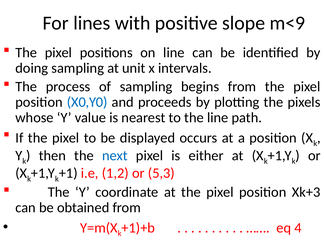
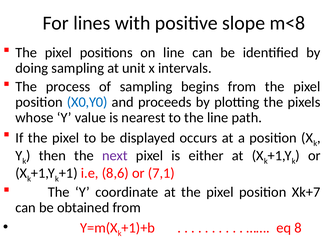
m<9: m<9 -> m<8
next colour: blue -> purple
1,2: 1,2 -> 8,6
5,3: 5,3 -> 7,1
Xk+3: Xk+3 -> Xk+7
4: 4 -> 8
